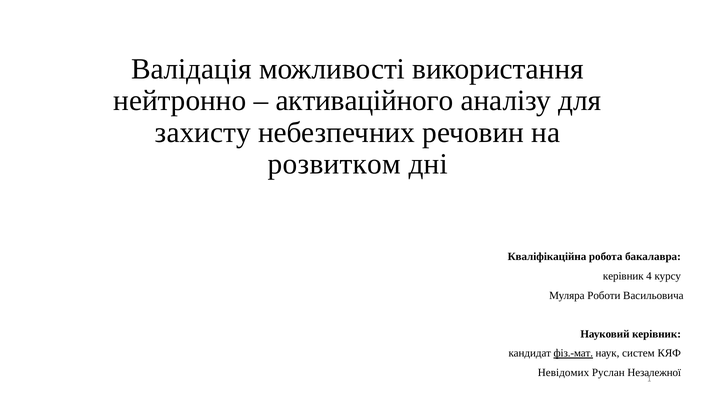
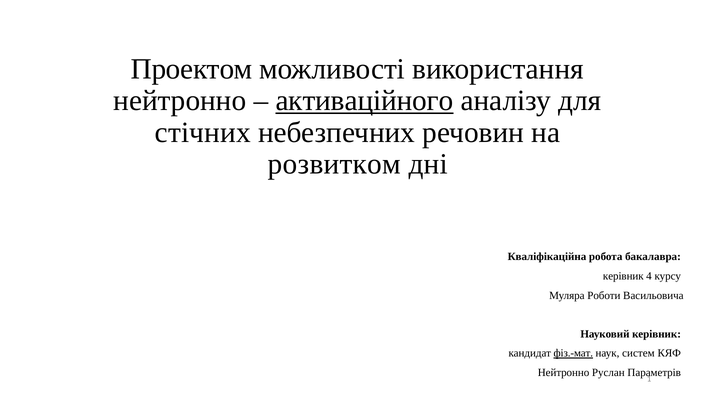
Валідація: Валідація -> Проектом
активаційного underline: none -> present
захисту: захисту -> стічних
Невідомих at (563, 372): Невідомих -> Нейтронно
Незалежної: Незалежної -> Параметрів
